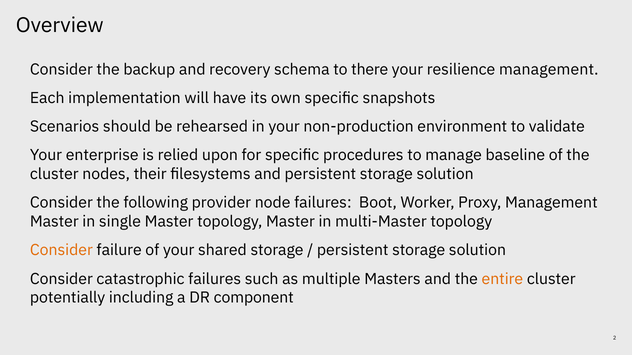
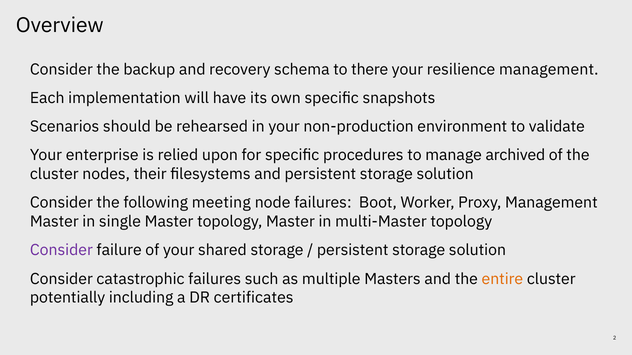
baseline: baseline -> archived
provider: provider -> meeting
Consider at (61, 251) colour: orange -> purple
component: component -> certificates
